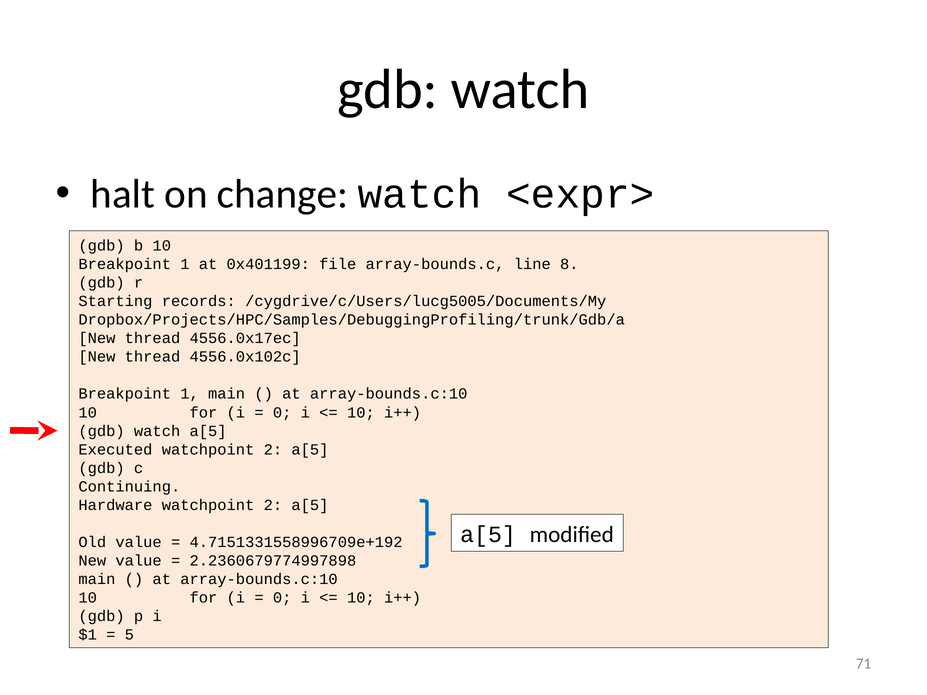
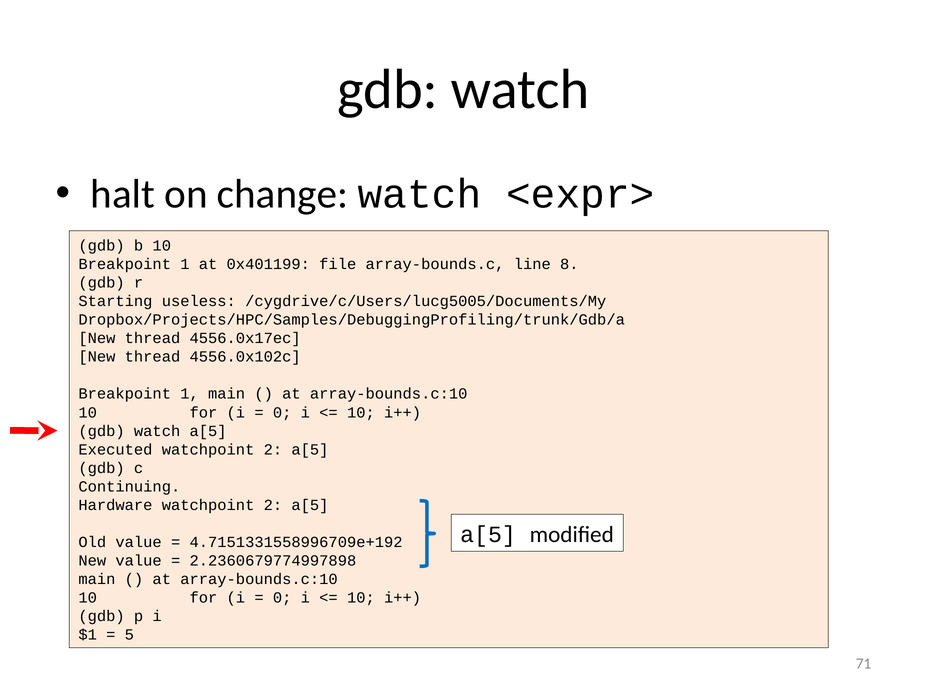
records: records -> useless
